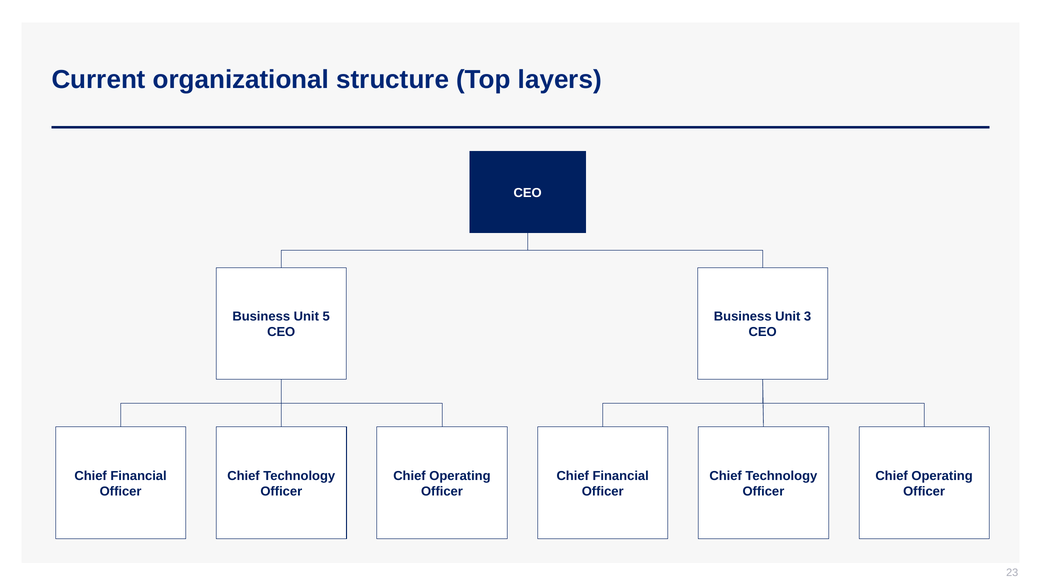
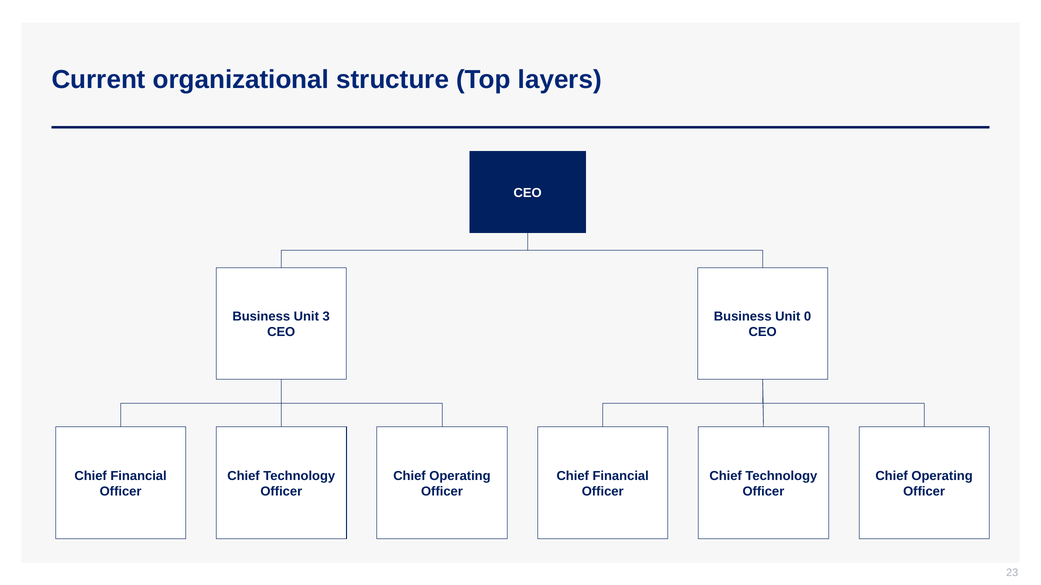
5: 5 -> 3
3: 3 -> 0
